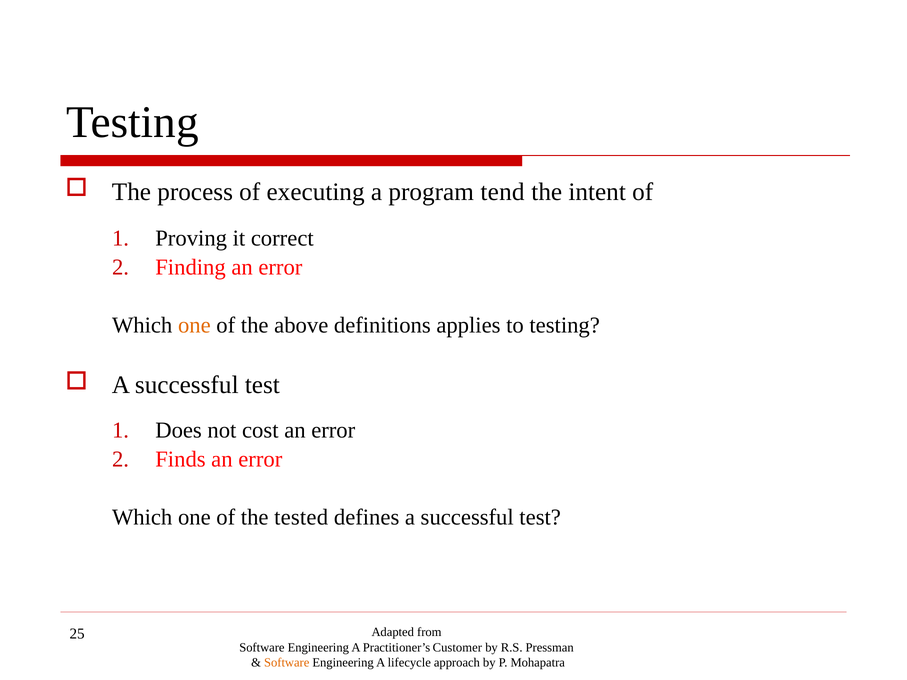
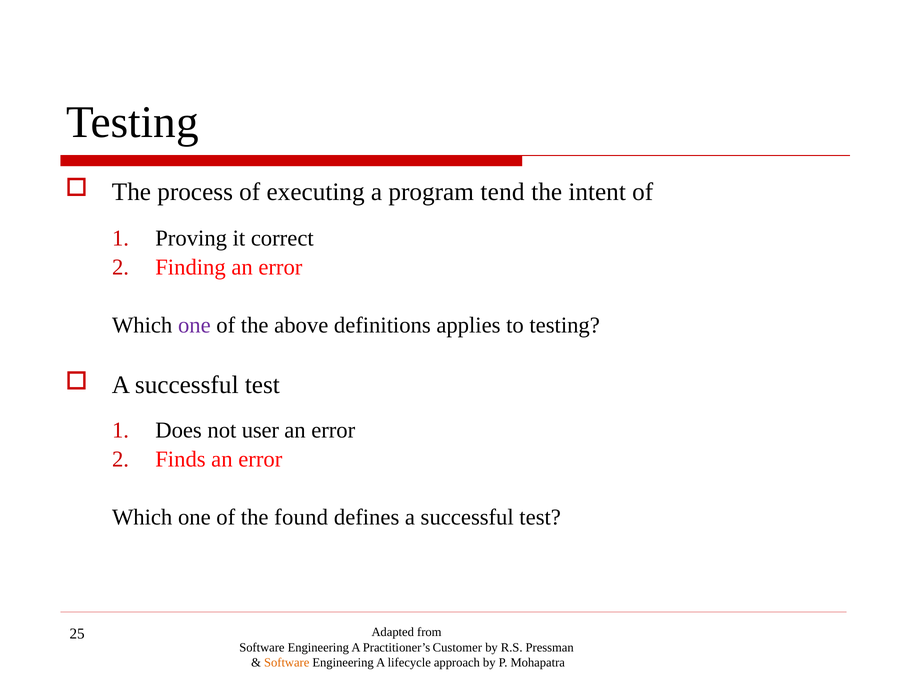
one at (194, 325) colour: orange -> purple
cost: cost -> user
tested: tested -> found
